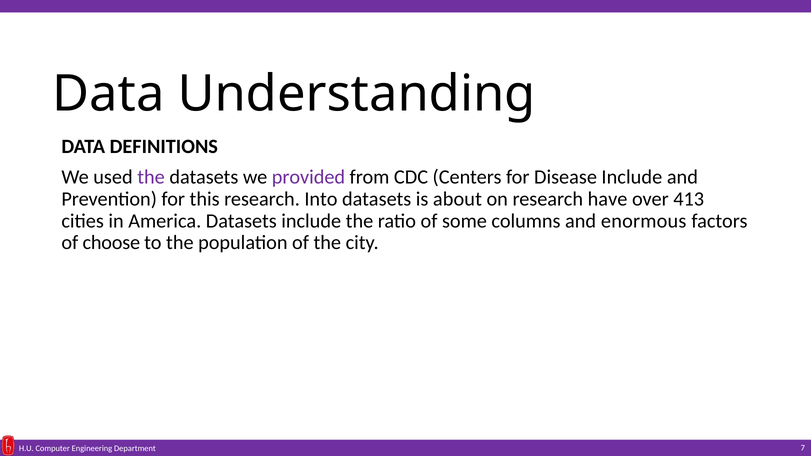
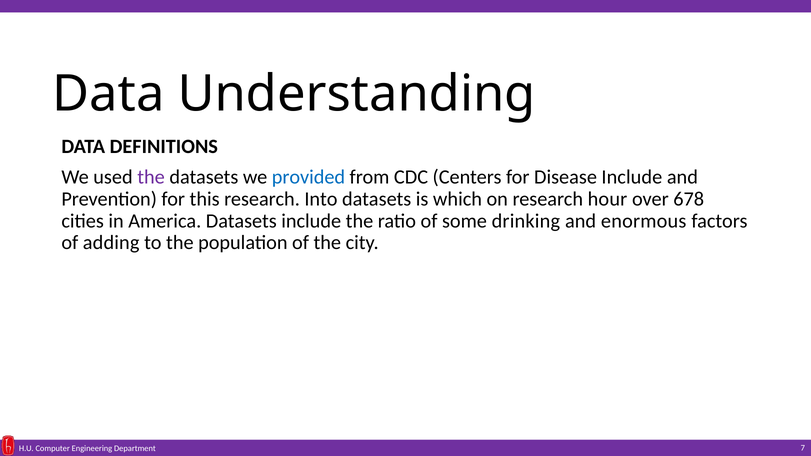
provided colour: purple -> blue
about: about -> which
have: have -> hour
413: 413 -> 678
columns: columns -> drinking
choose: choose -> adding
